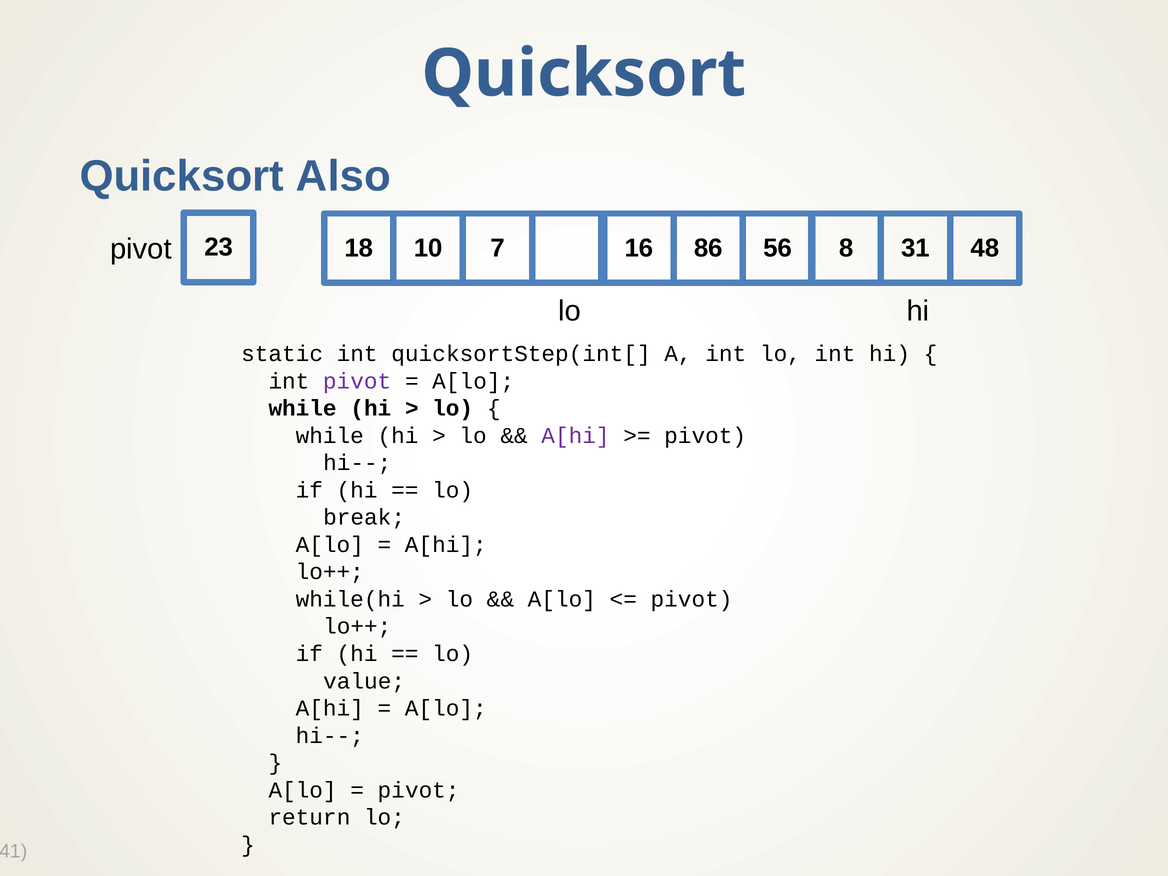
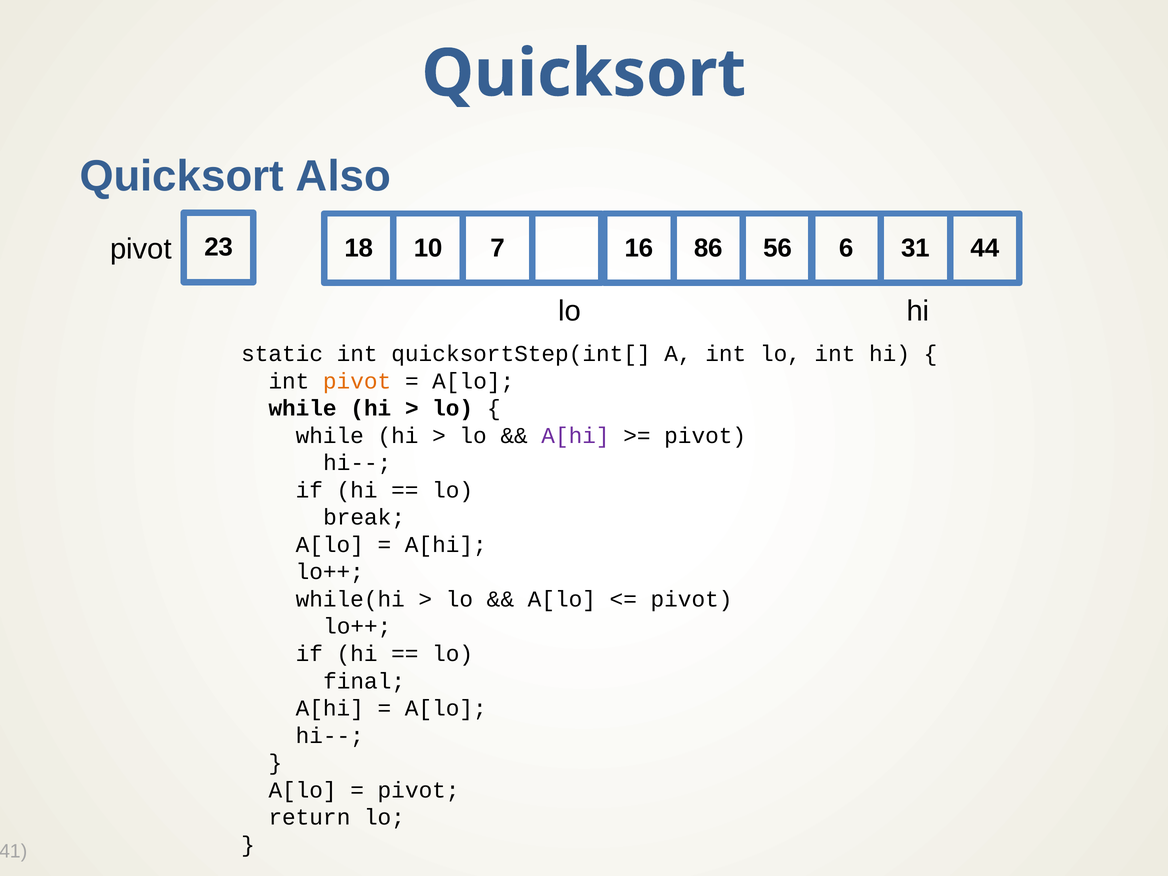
8: 8 -> 6
48: 48 -> 44
pivot at (357, 381) colour: purple -> orange
value: value -> final
